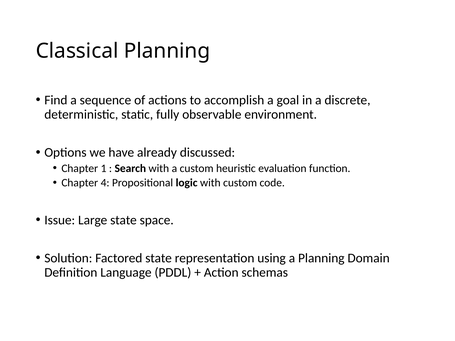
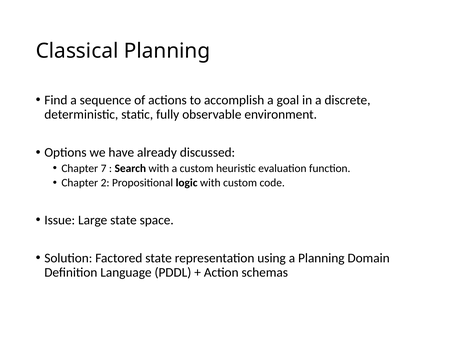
1: 1 -> 7
4: 4 -> 2
